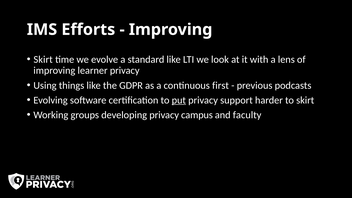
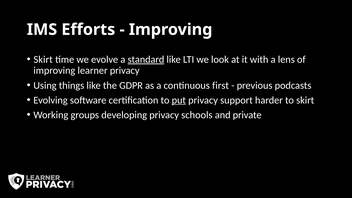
standard underline: none -> present
campus: campus -> schools
faculty: faculty -> private
